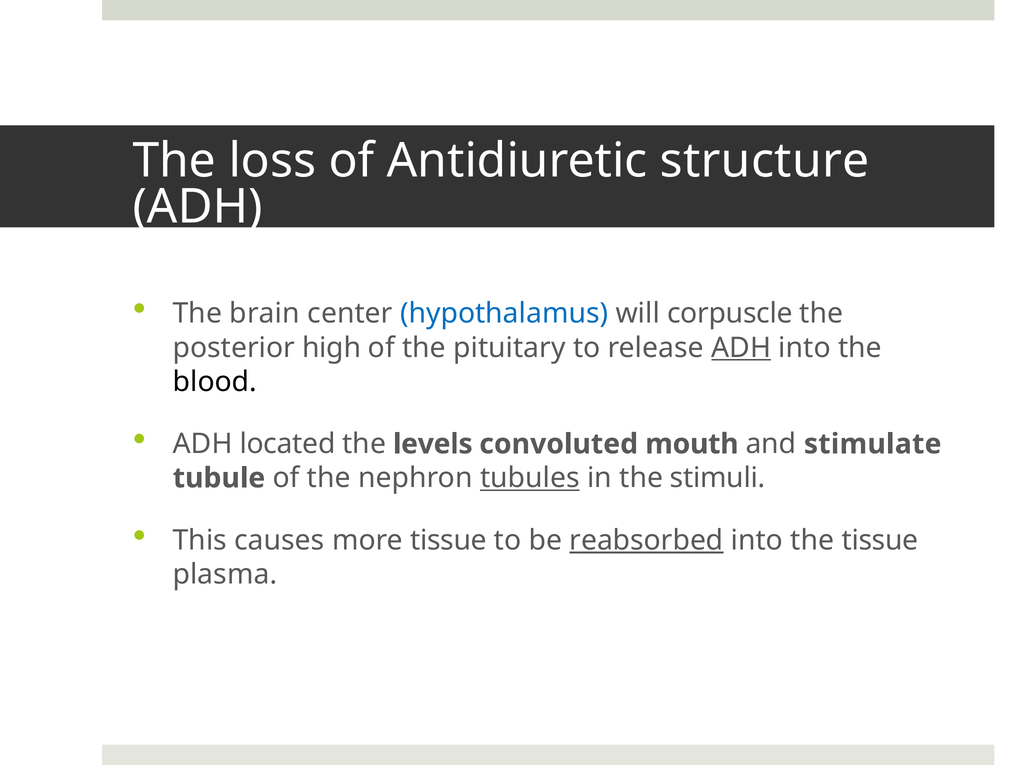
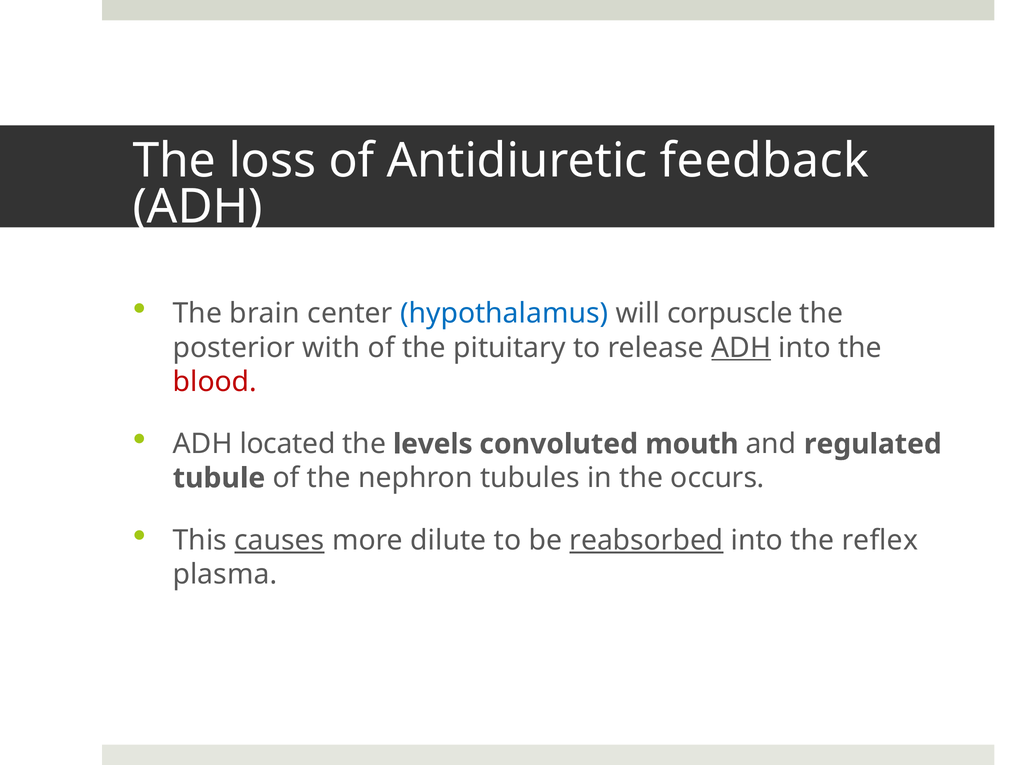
structure: structure -> feedback
high: high -> with
blood colour: black -> red
stimulate: stimulate -> regulated
tubules underline: present -> none
stimuli: stimuli -> occurs
causes underline: none -> present
more tissue: tissue -> dilute
the tissue: tissue -> reflex
